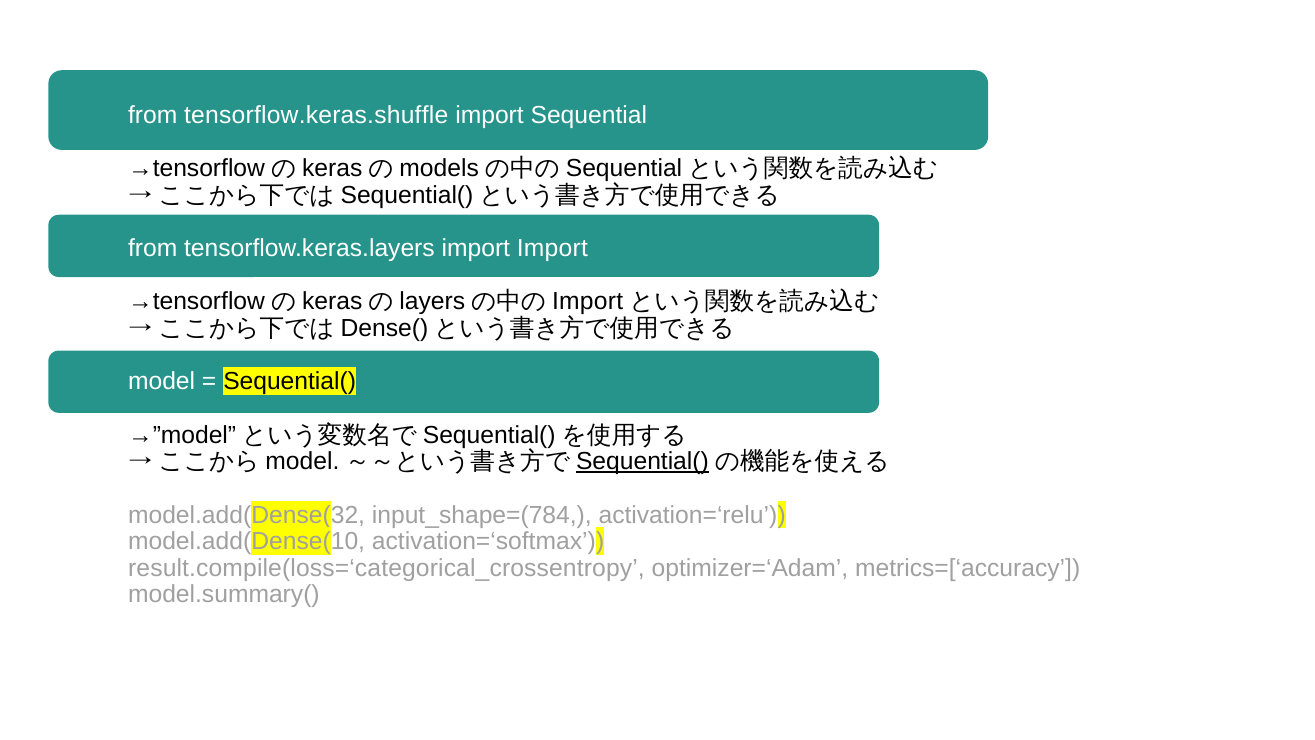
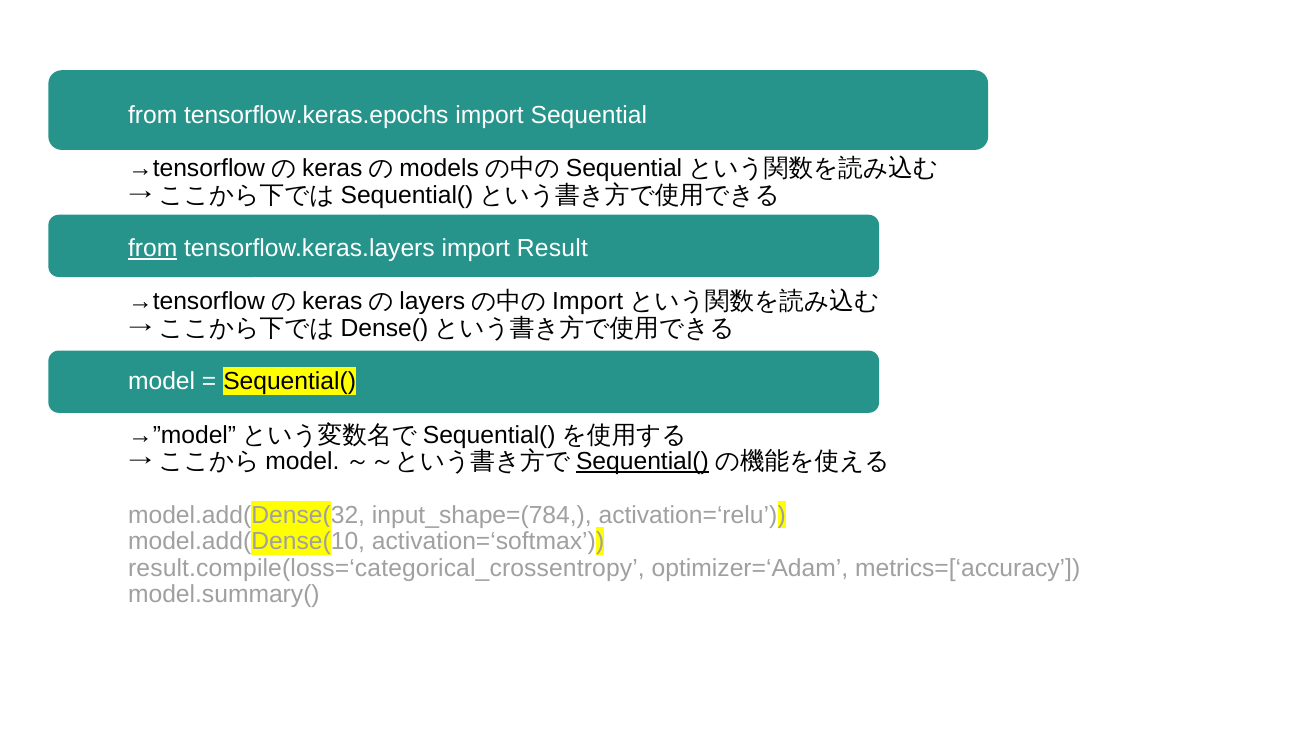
tensorflow.keras.shuffle: tensorflow.keras.shuffle -> tensorflow.keras.epochs
from at (153, 248) underline: none -> present
import Import: Import -> Result
